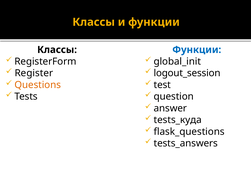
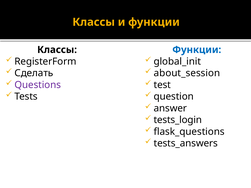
Register: Register -> Сделать
logout_session: logout_session -> about_session
Questions colour: orange -> purple
tests_куда: tests_куда -> tests_login
